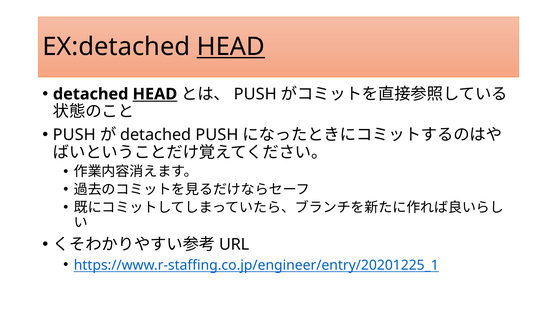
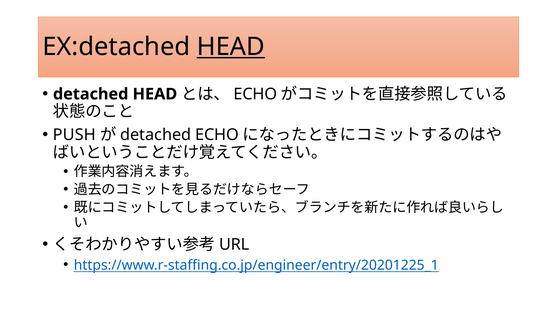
HEAD at (155, 94) underline: present -> none
PUSH at (255, 94): PUSH -> ECHO
detached PUSH: PUSH -> ECHO
